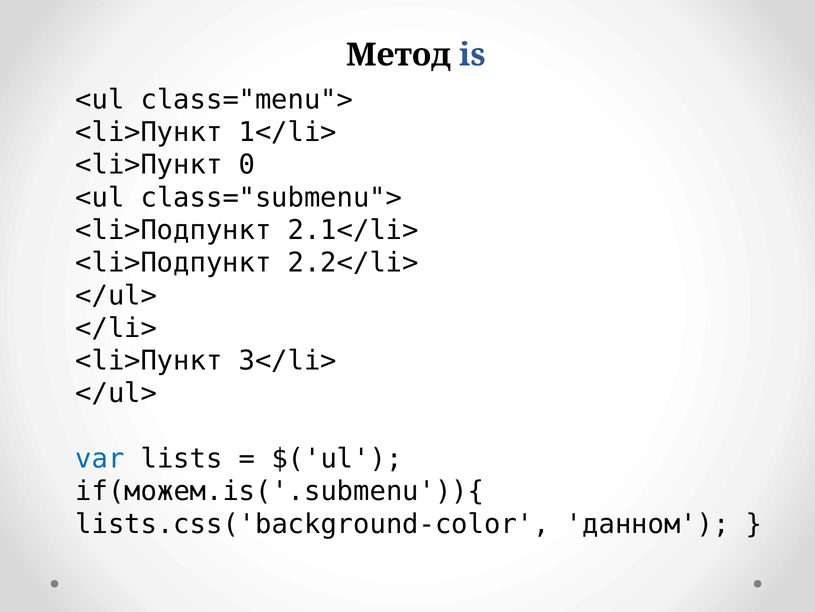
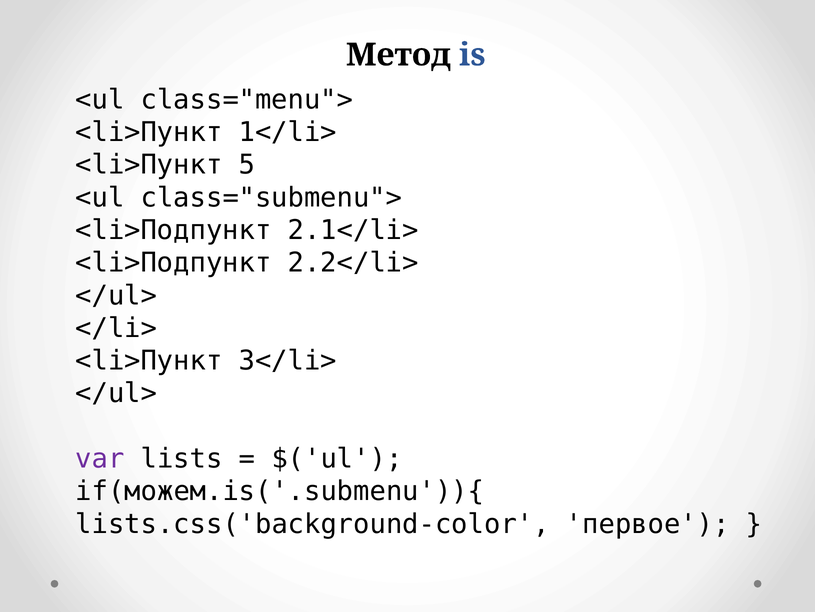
0: 0 -> 5
var colour: blue -> purple
данном: данном -> первое
